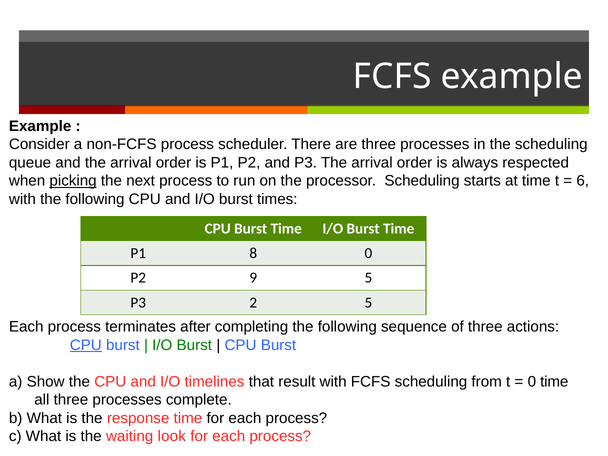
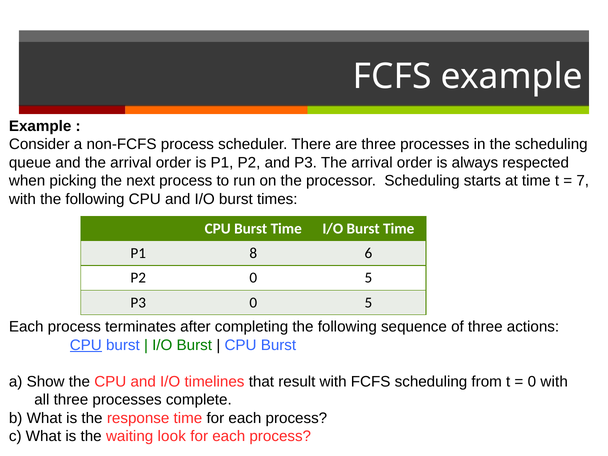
picking underline: present -> none
6: 6 -> 7
8 0: 0 -> 6
P2 9: 9 -> 0
P3 2: 2 -> 0
0 time: time -> with
